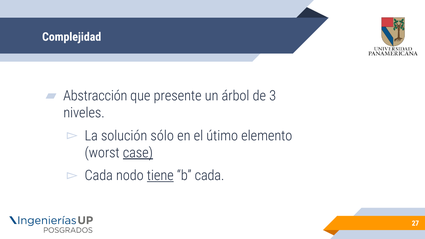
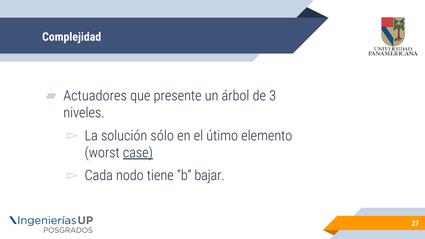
Abstracción: Abstracción -> Actuadores
tiene underline: present -> none
b cada: cada -> bajar
